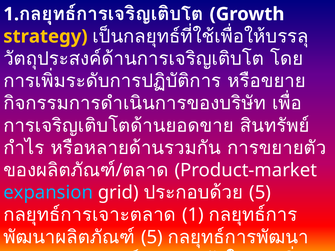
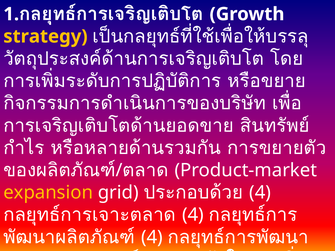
expansion colour: light blue -> yellow
5 at (260, 193): 5 -> 4
1 at (193, 215): 1 -> 4
5 at (152, 237): 5 -> 4
